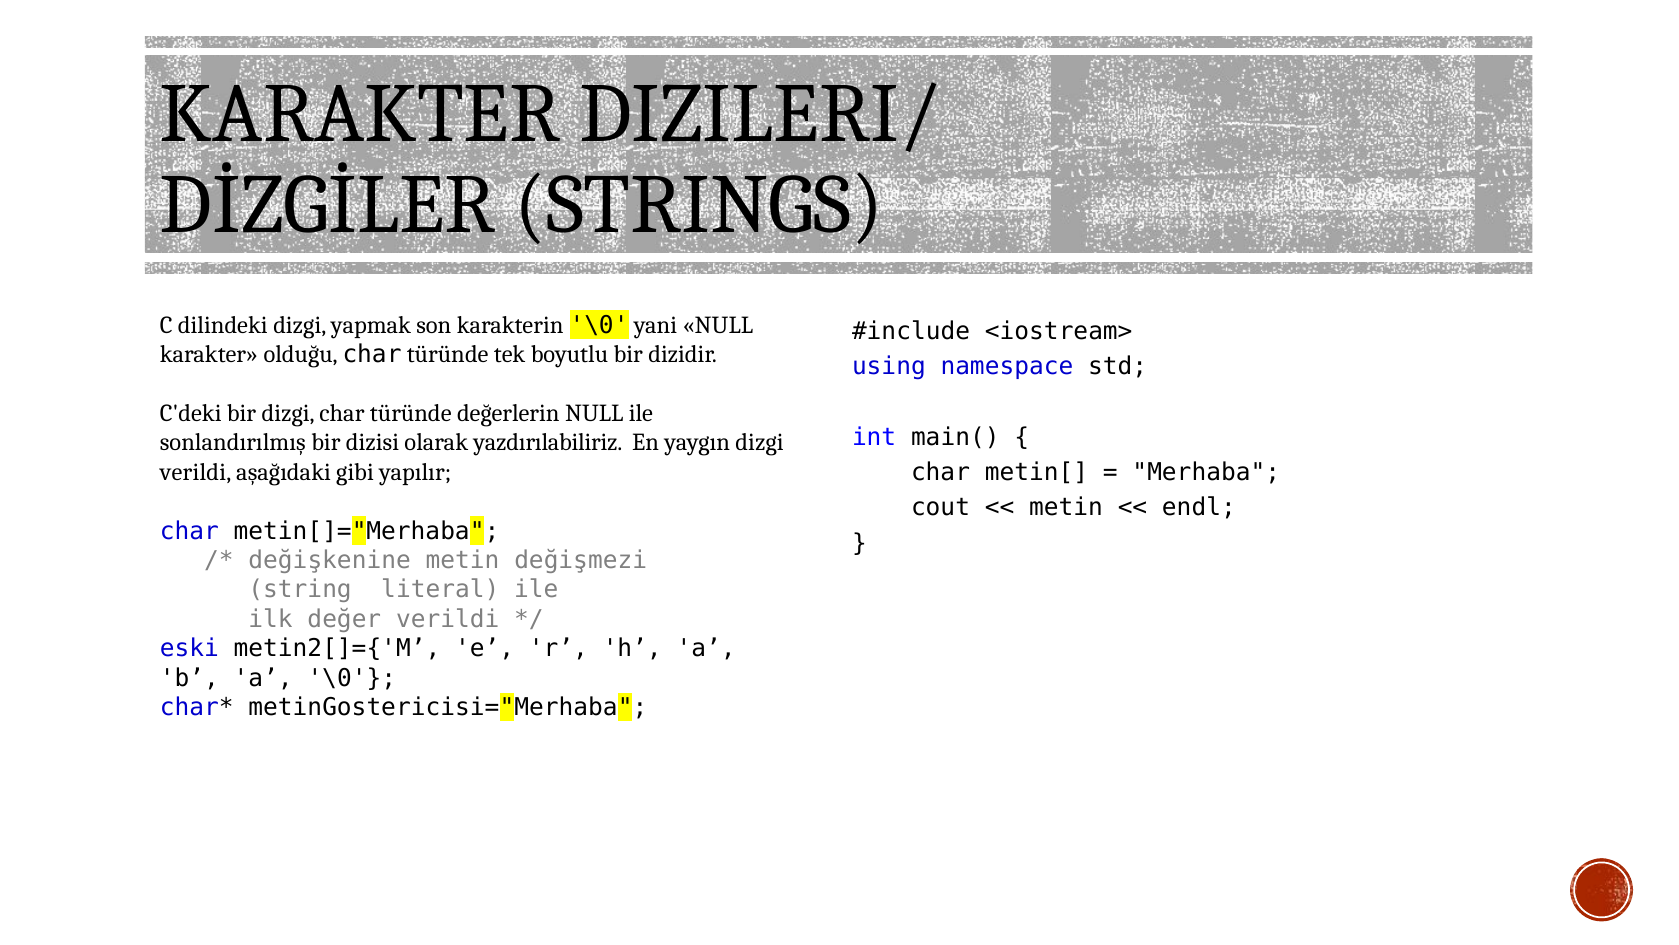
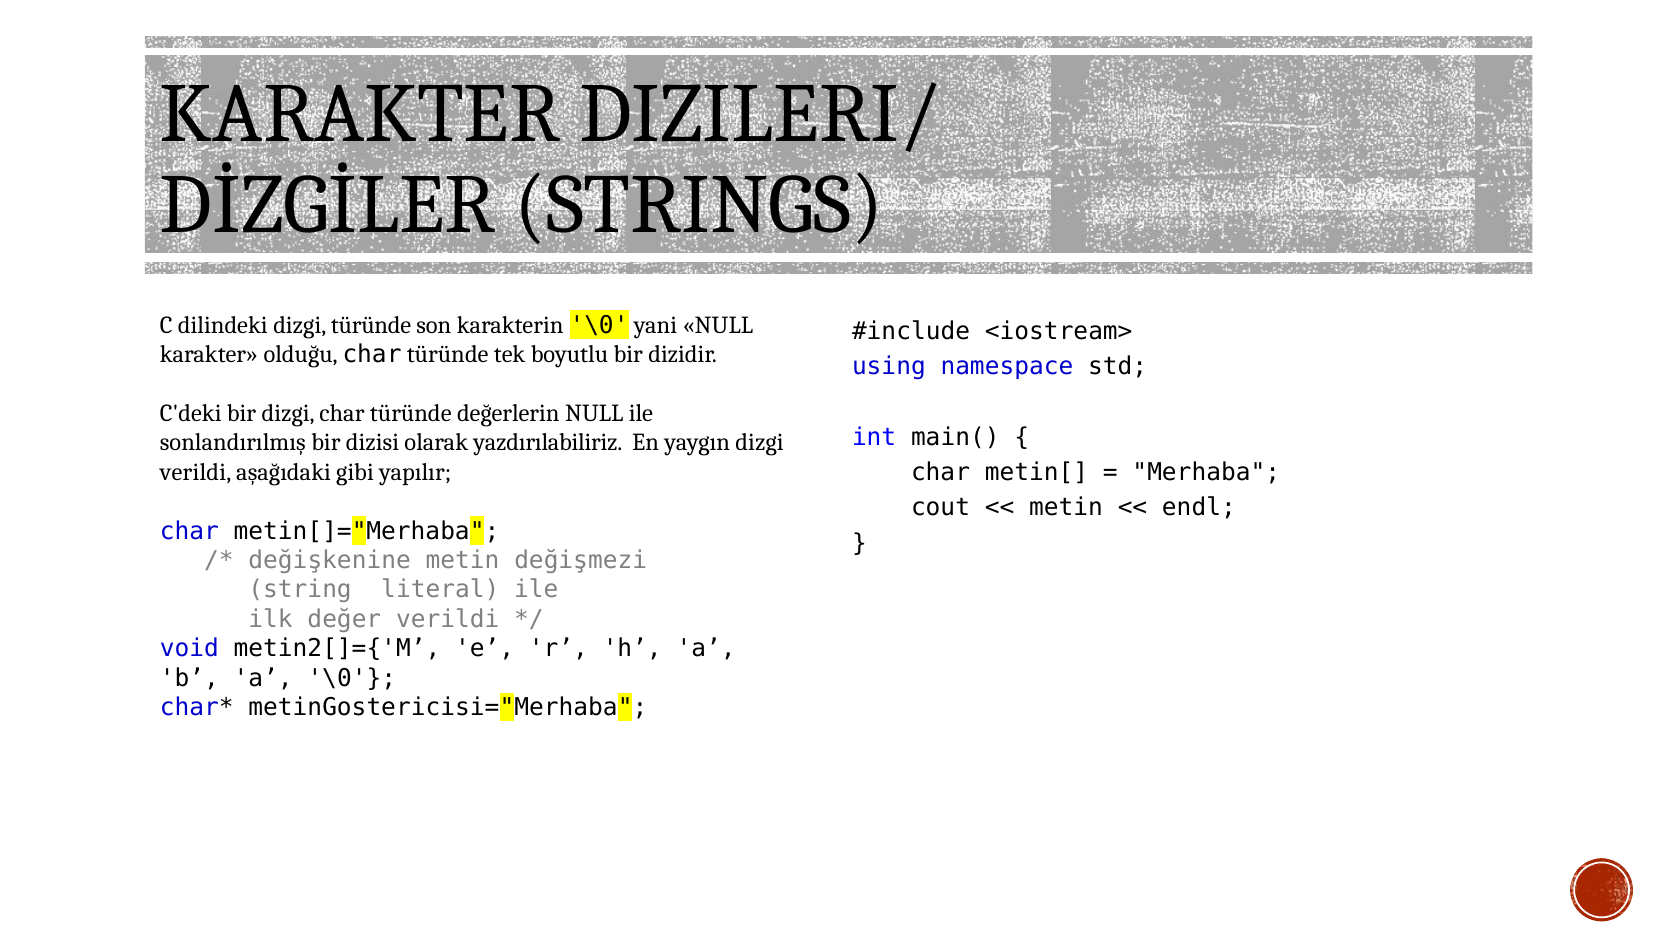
dizgi yapmak: yapmak -> türünde
eski: eski -> void
